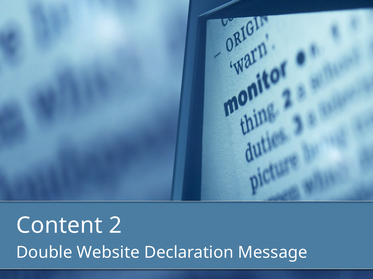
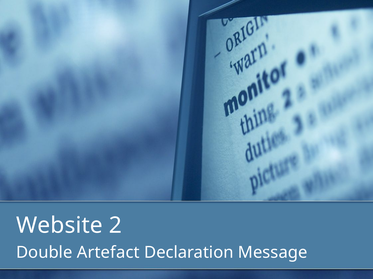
Content: Content -> Website
Website: Website -> Artefact
